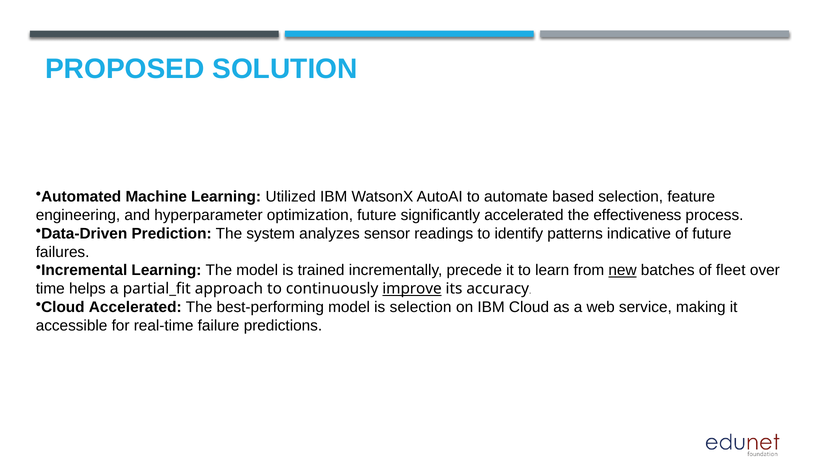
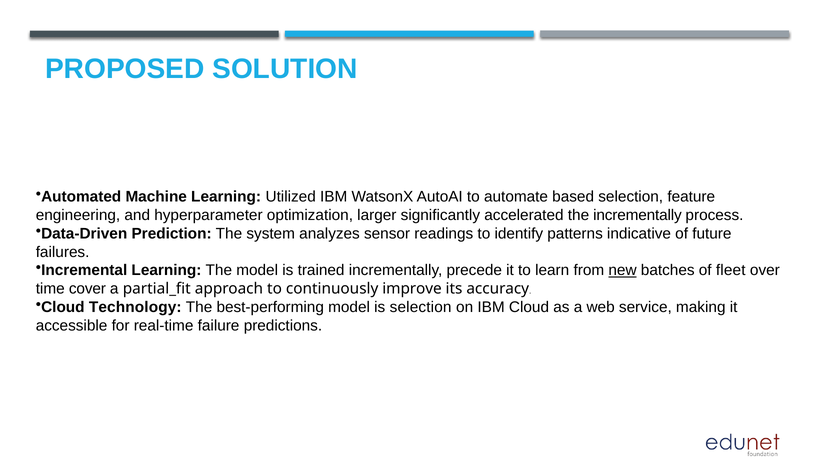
optimization future: future -> larger
the effectiveness: effectiveness -> incrementally
helps: helps -> cover
improve underline: present -> none
Cloud Accelerated: Accelerated -> Technology
